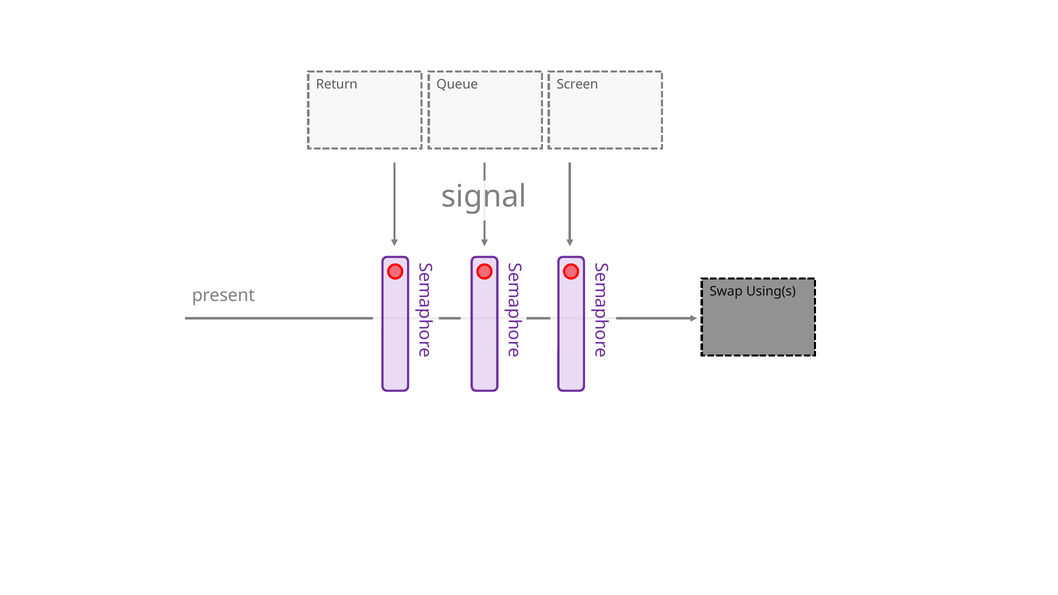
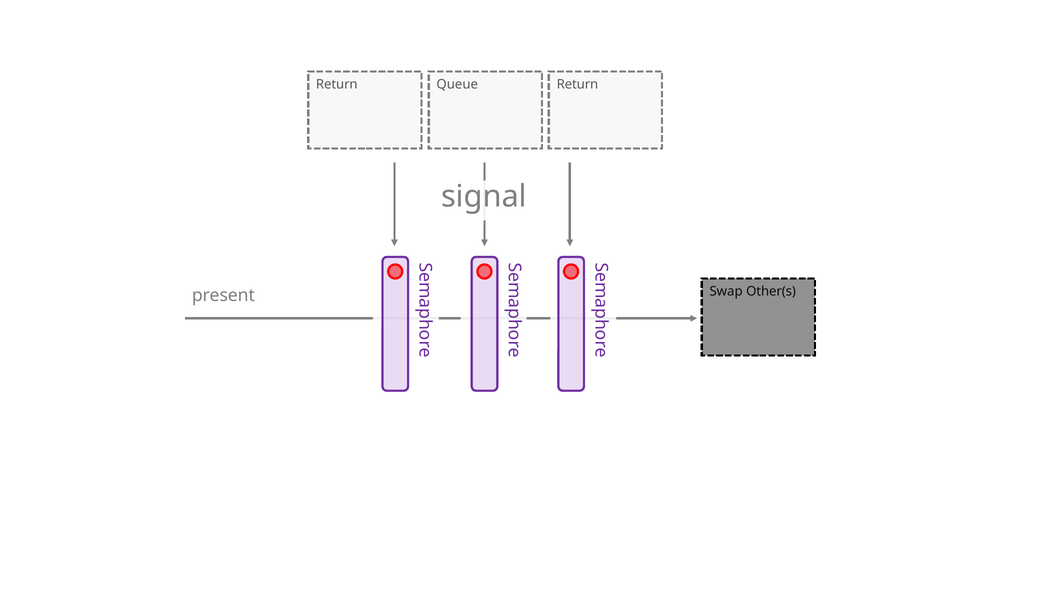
Queue Screen: Screen -> Return
Using(s: Using(s -> Other(s
